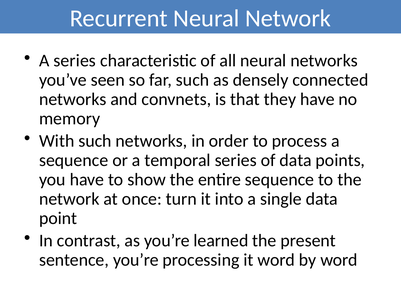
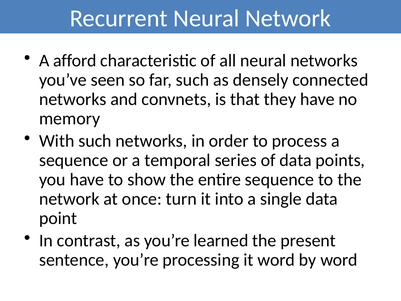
A series: series -> afford
